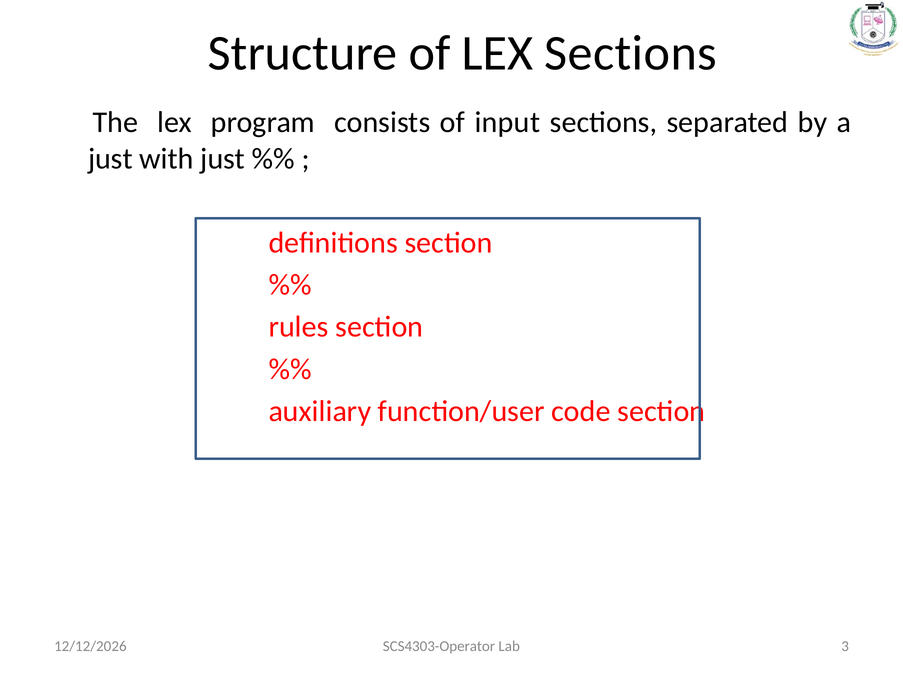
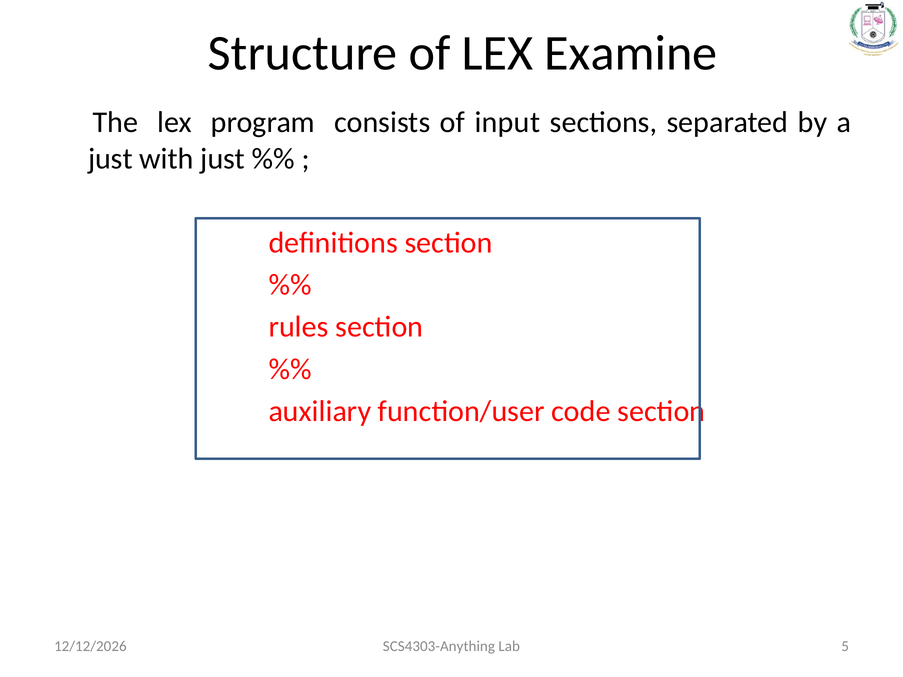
LEX Sections: Sections -> Examine
SCS4303-Operator: SCS4303-Operator -> SCS4303-Anything
3: 3 -> 5
